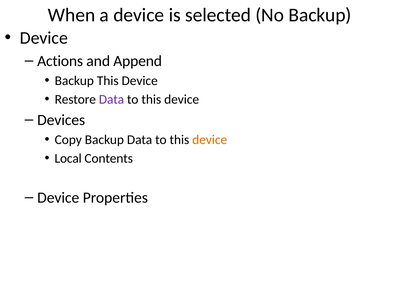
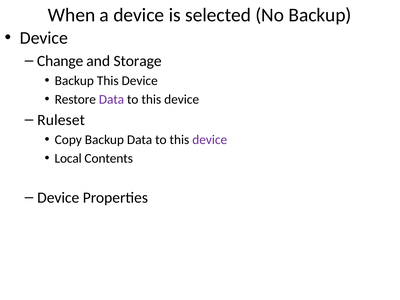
Actions: Actions -> Change
Append: Append -> Storage
Devices: Devices -> Ruleset
device at (210, 140) colour: orange -> purple
